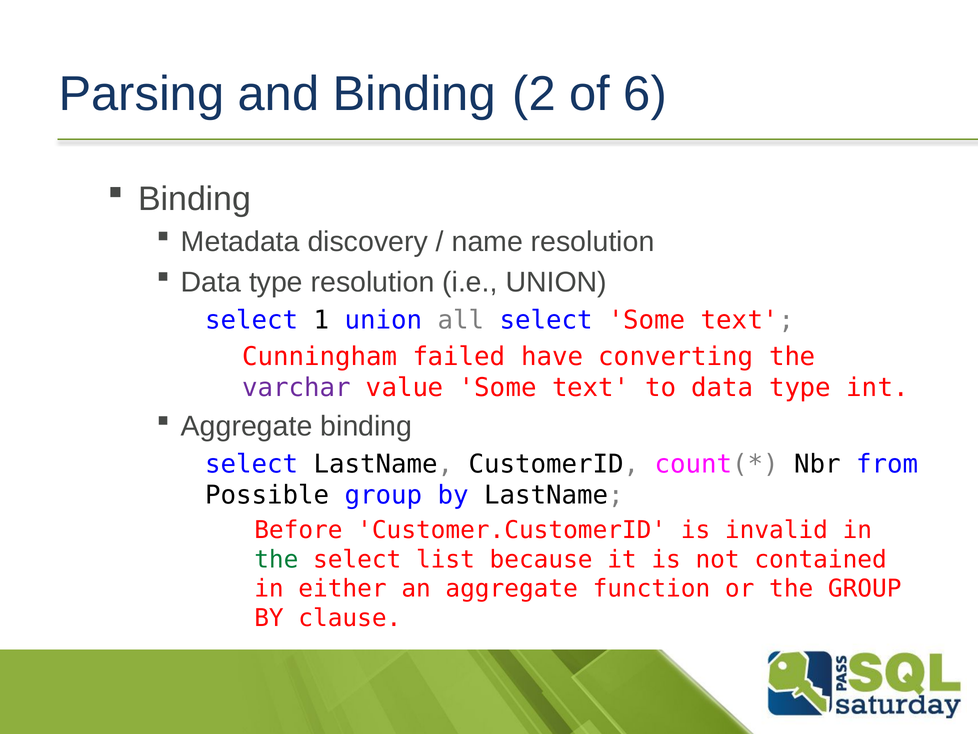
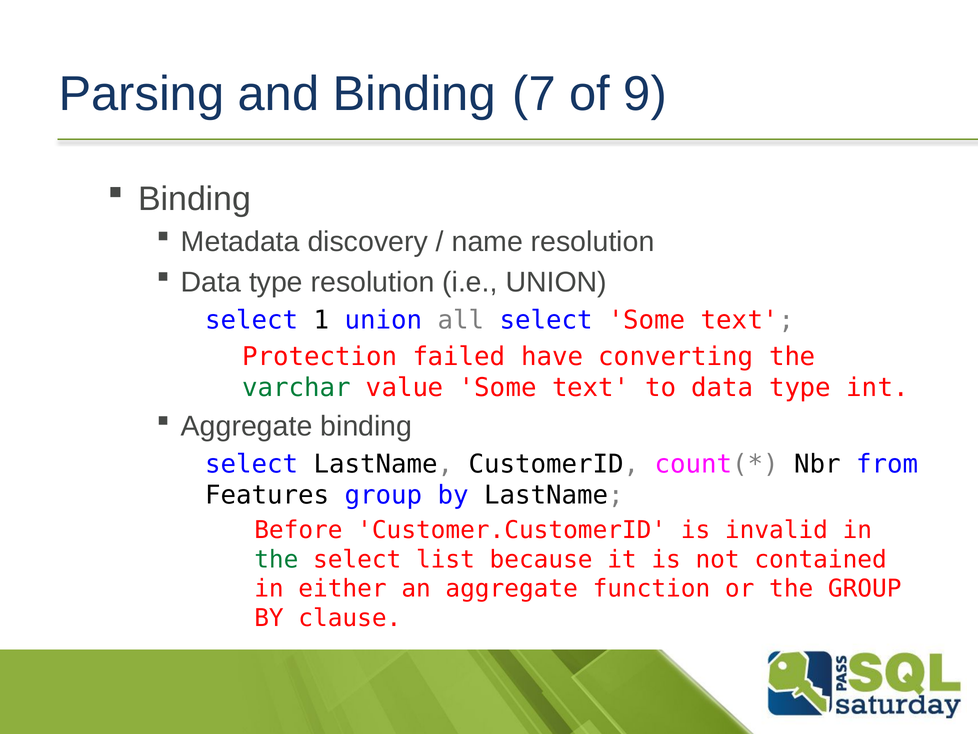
2: 2 -> 7
6: 6 -> 9
Cunningham: Cunningham -> Protection
varchar colour: purple -> green
Possible: Possible -> Features
